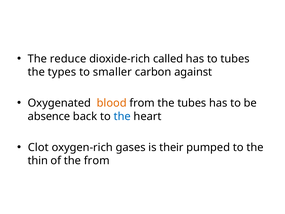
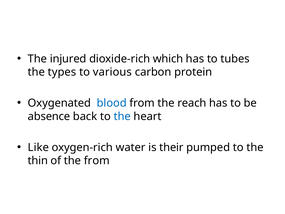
reduce: reduce -> injured
called: called -> which
smaller: smaller -> various
against: against -> protein
blood colour: orange -> blue
the tubes: tubes -> reach
Clot: Clot -> Like
gases: gases -> water
